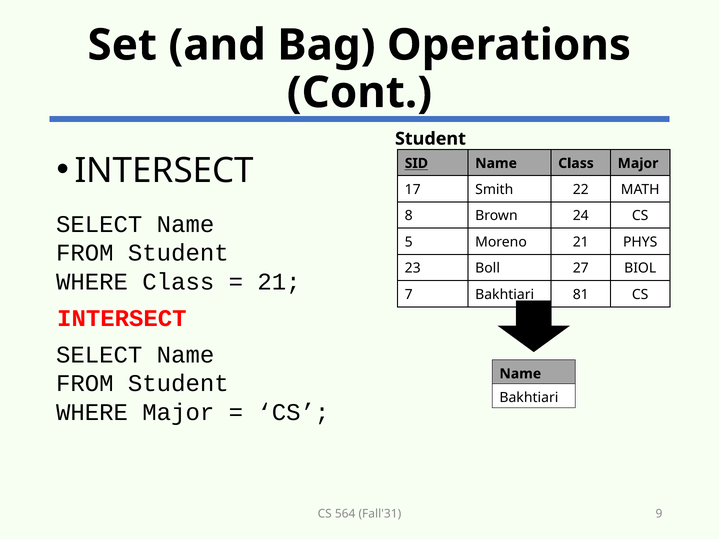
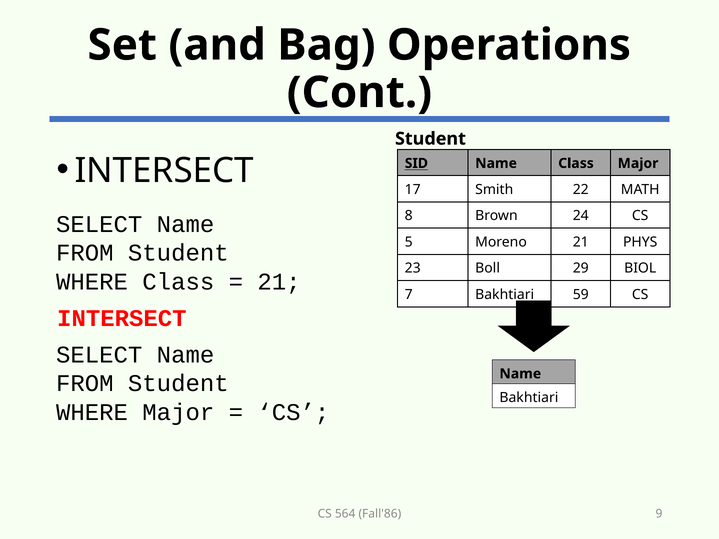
27: 27 -> 29
81: 81 -> 59
Fall'31: Fall'31 -> Fall'86
